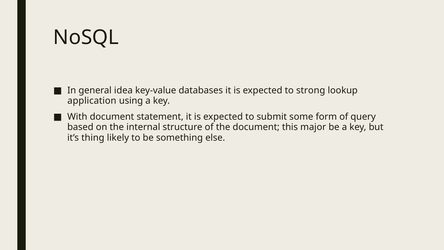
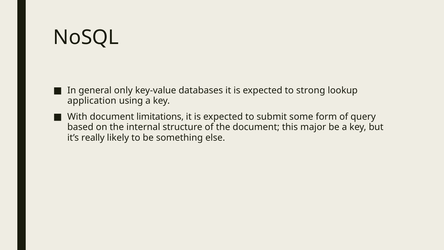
idea: idea -> only
statement: statement -> limitations
thing: thing -> really
